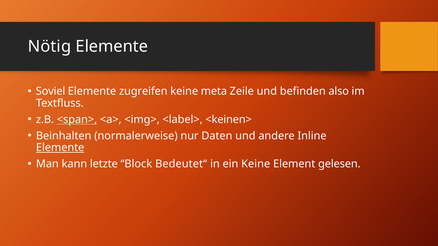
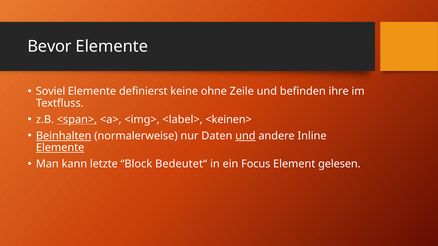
Nötig: Nötig -> Bevor
zugreifen: zugreifen -> definierst
meta: meta -> ohne
also: also -> ihre
Beinhalten underline: none -> present
und at (245, 136) underline: none -> present
ein Keine: Keine -> Focus
